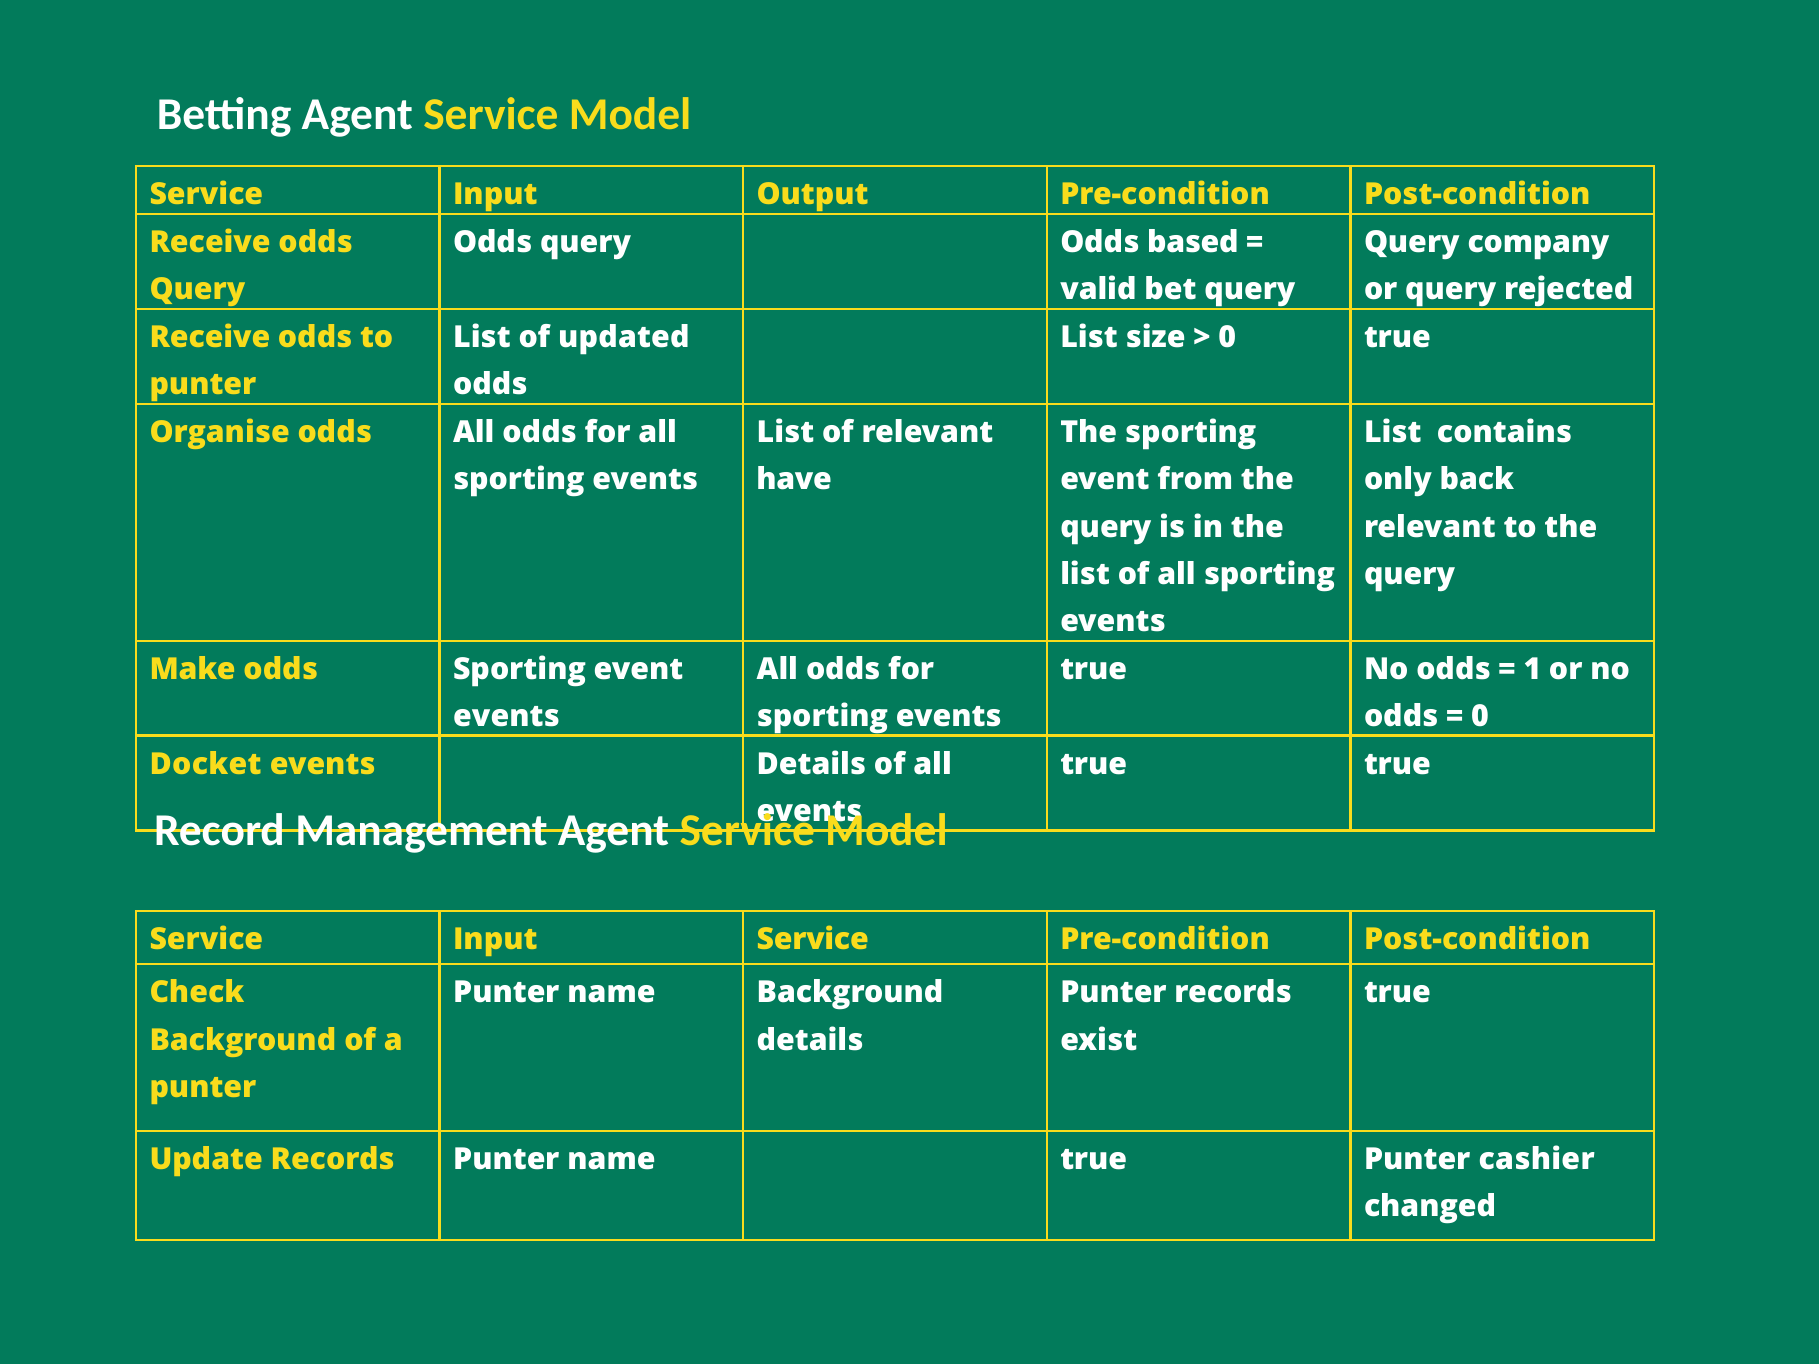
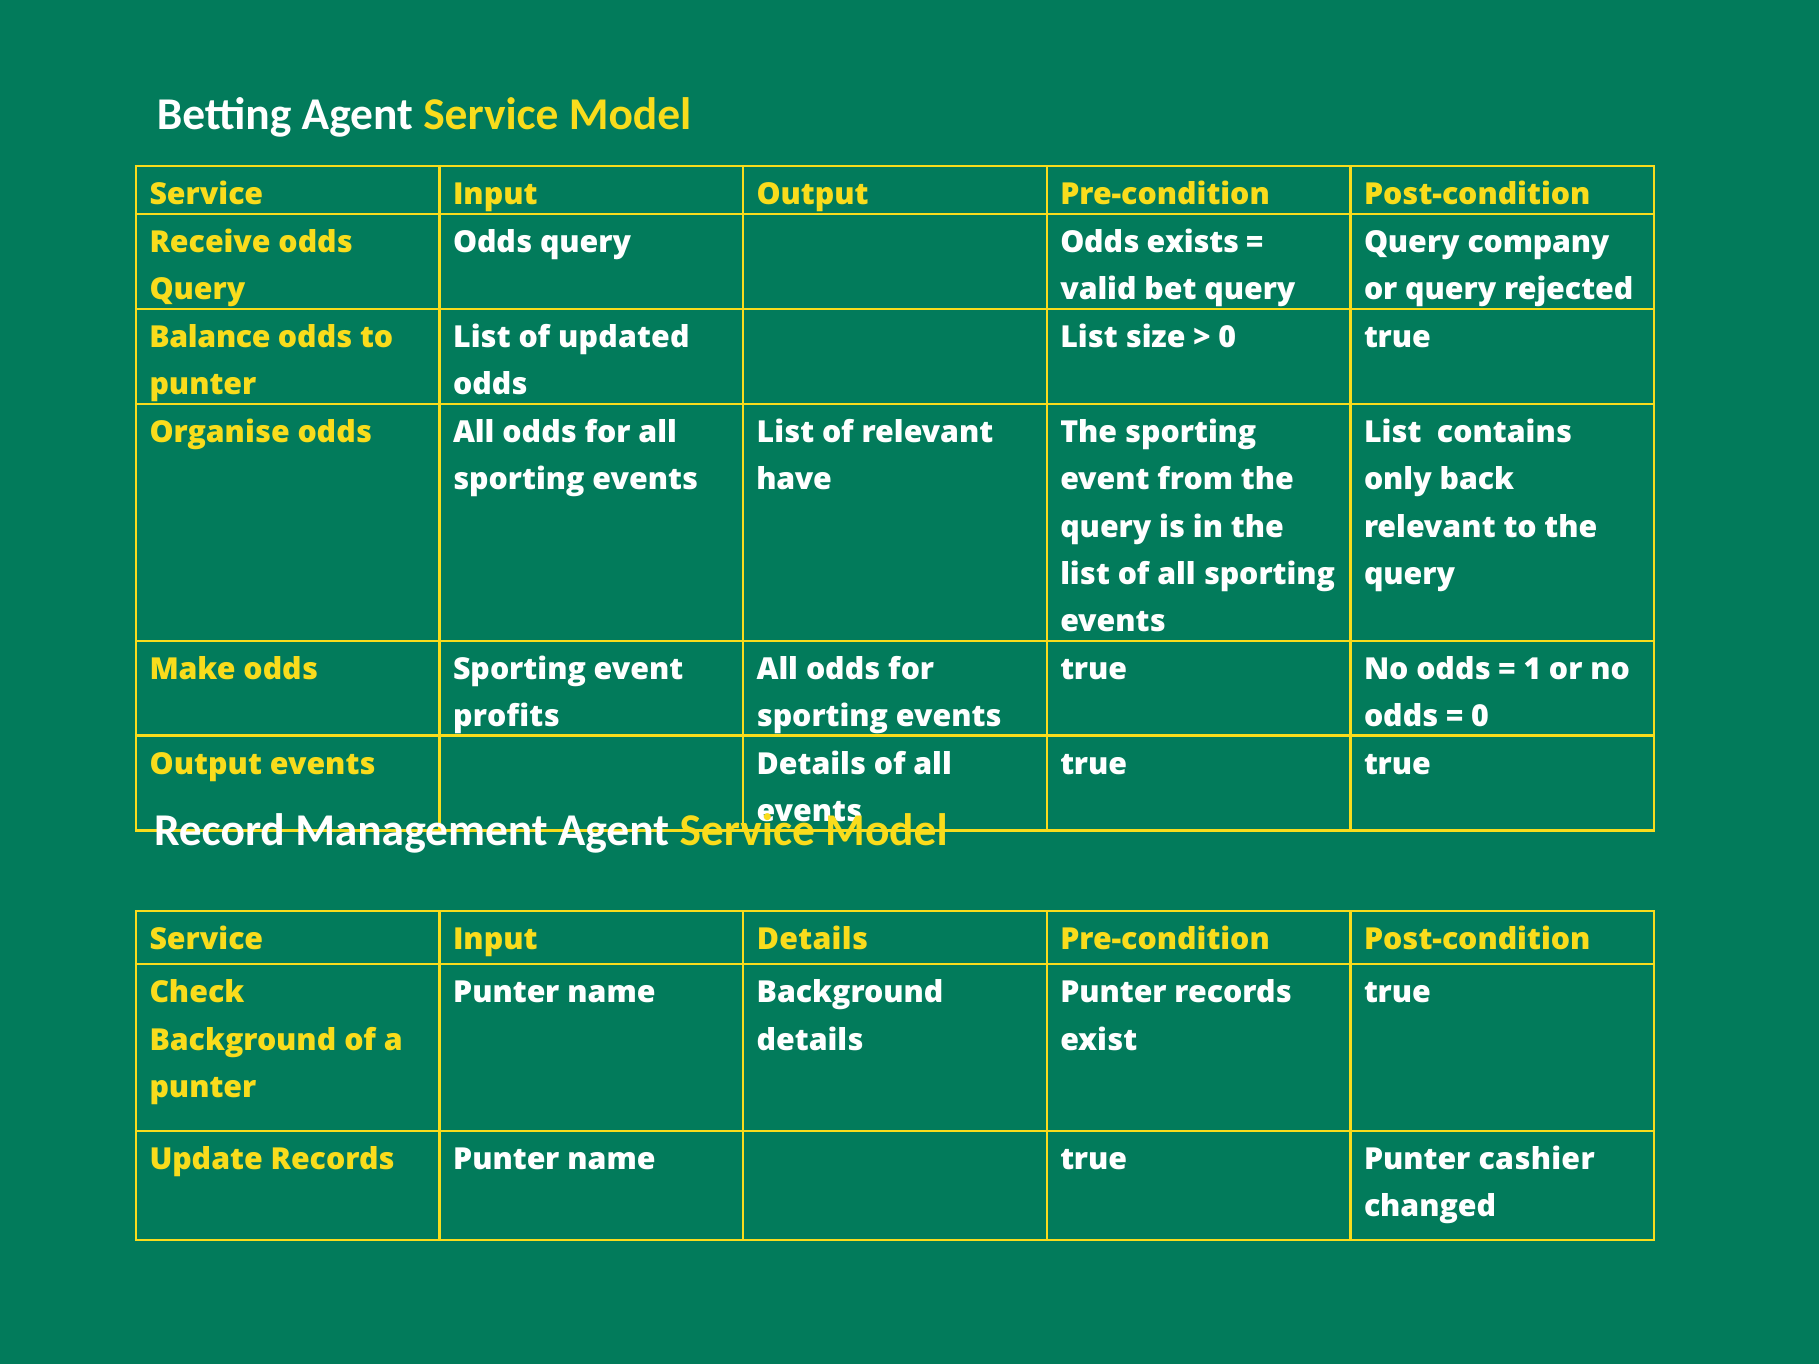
based: based -> exists
Receive at (210, 337): Receive -> Balance
events at (506, 717): events -> profits
Docket at (206, 764): Docket -> Output
Input Service: Service -> Details
